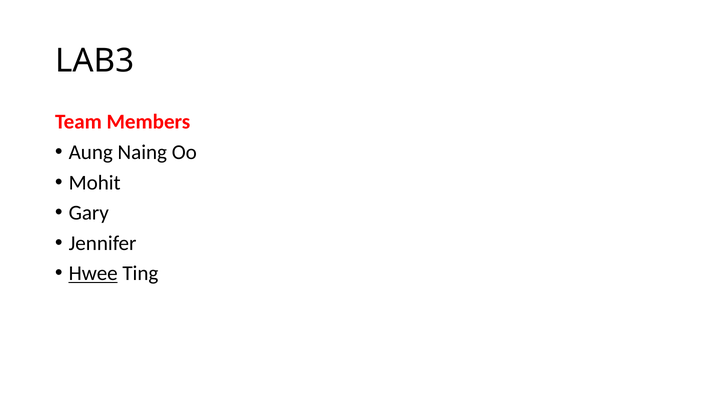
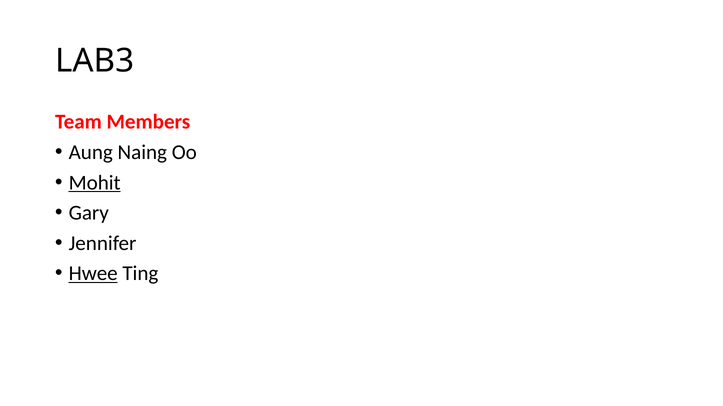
Mohit underline: none -> present
